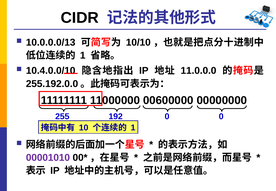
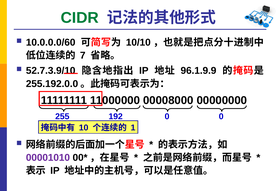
CIDR colour: black -> green
10.0.0.0/13: 10.0.0.0/13 -> 10.0.0.0/60
1 at (83, 56): 1 -> 7
10.4.0.0/10: 10.4.0.0/10 -> 52.7.3.9/10
11.0.0.0: 11.0.0.0 -> 96.1.9.9
00600000: 00600000 -> 00008000
